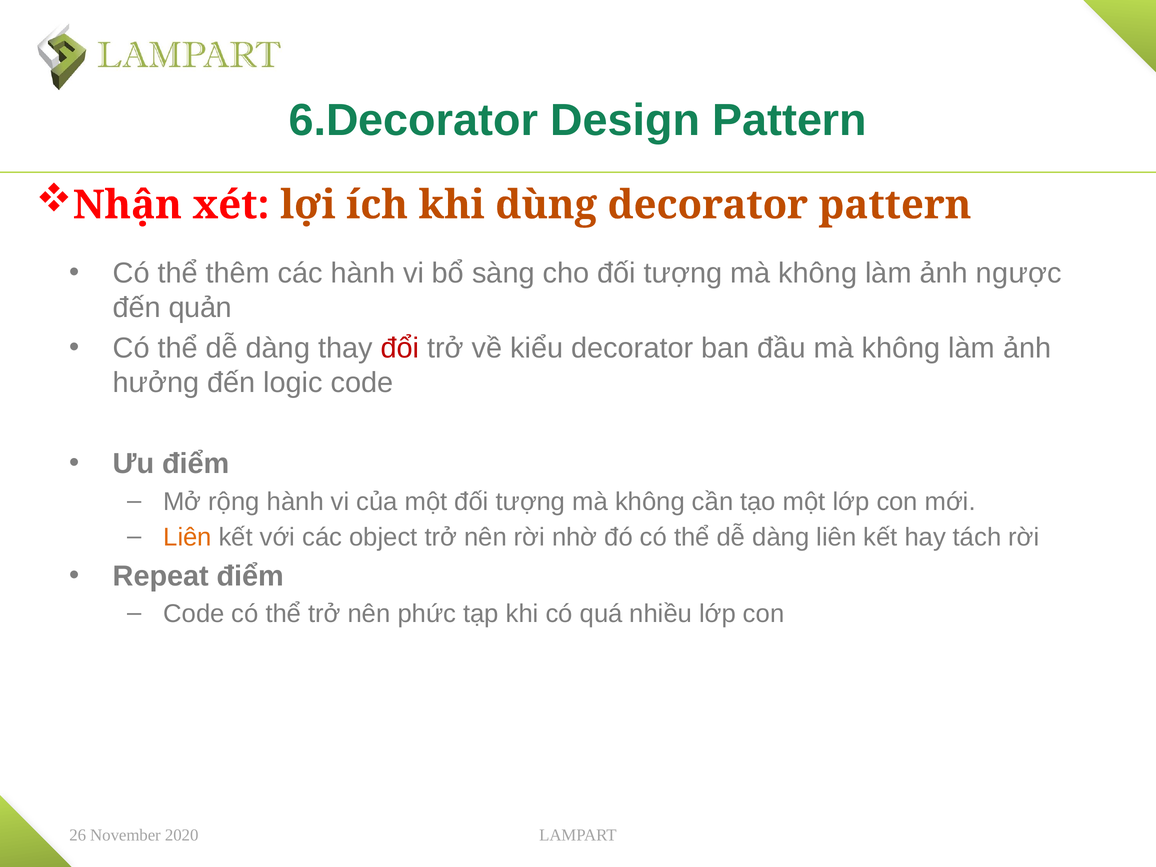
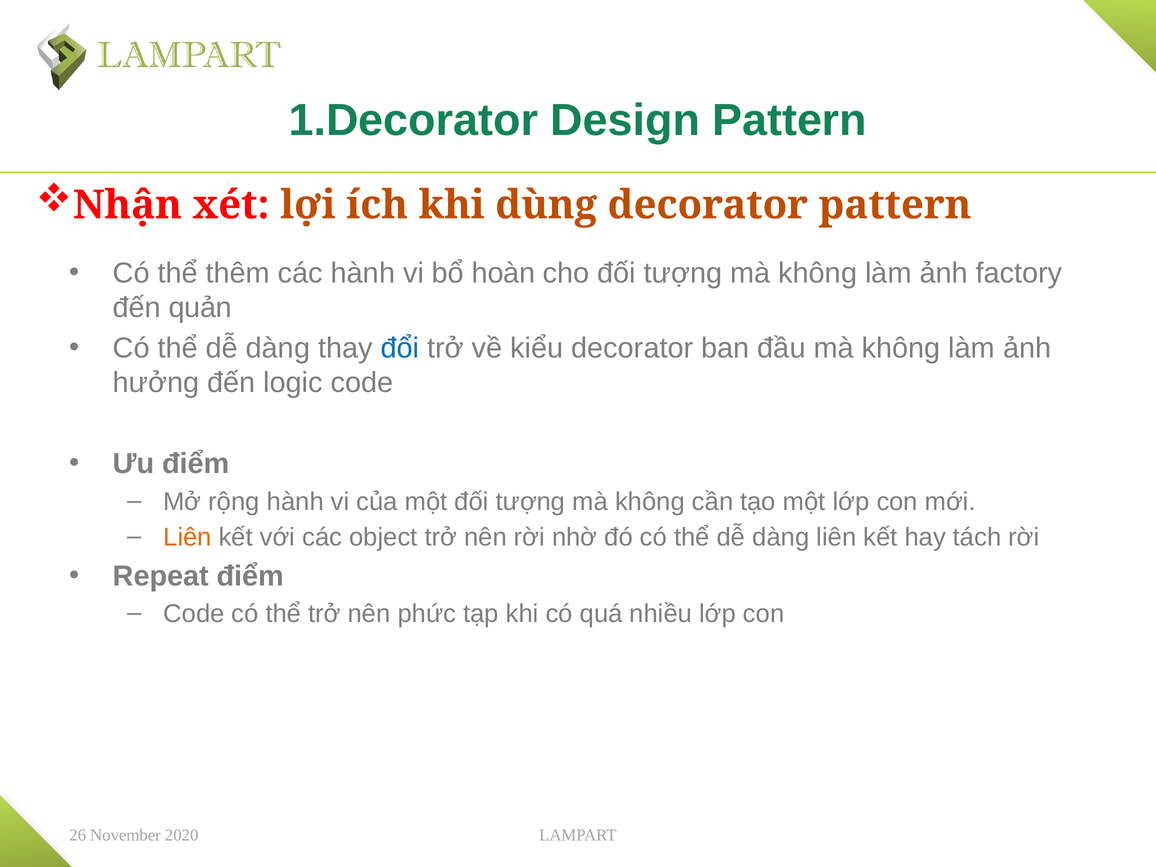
6.Decorator: 6.Decorator -> 1.Decorator
sàng: sàng -> hoàn
ngược: ngược -> factory
đổi colour: red -> blue
